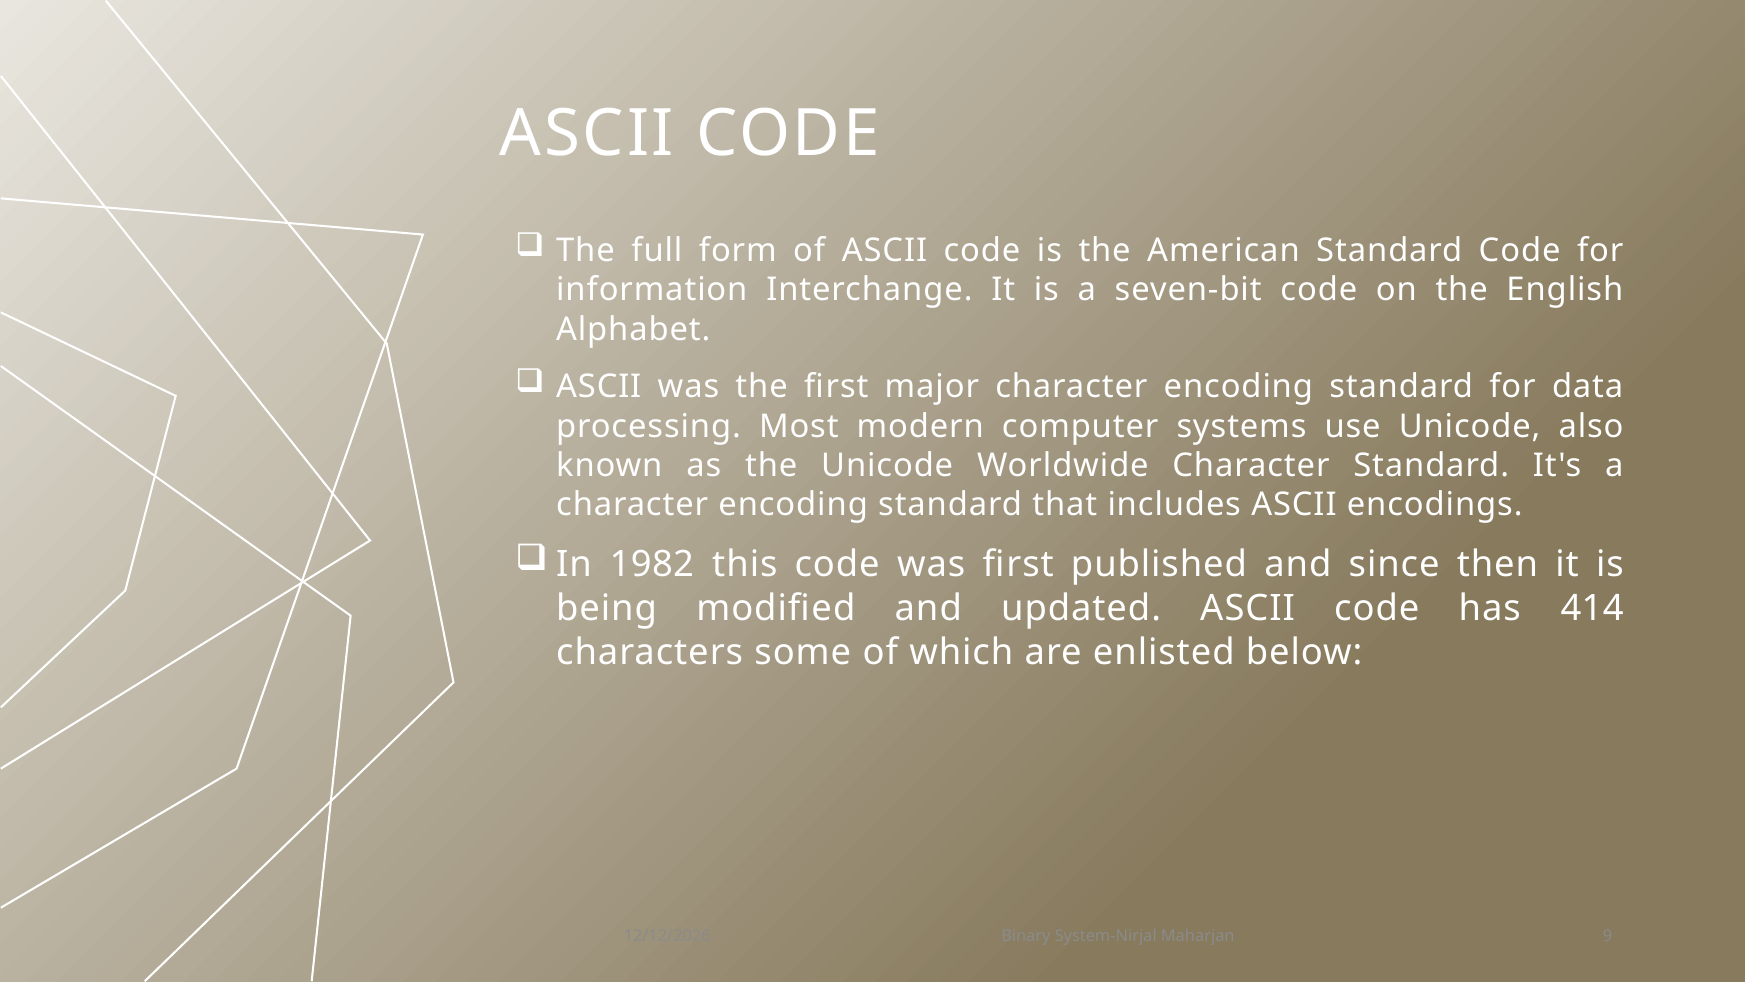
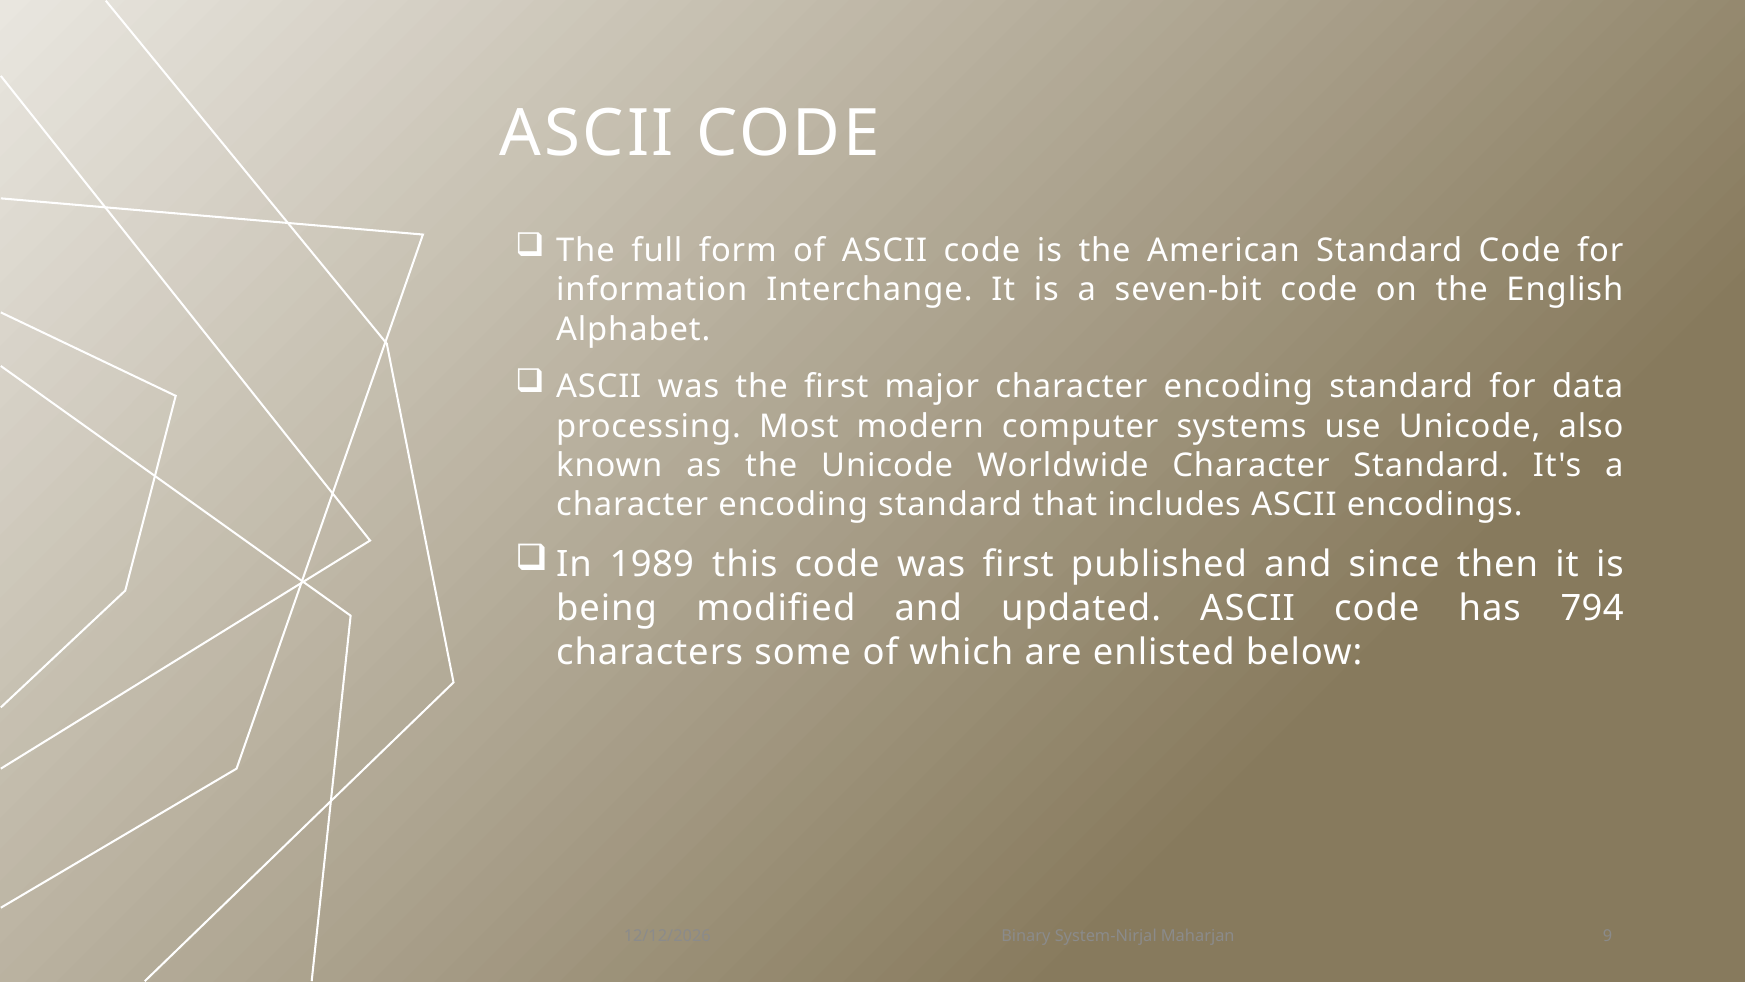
1982: 1982 -> 1989
414: 414 -> 794
